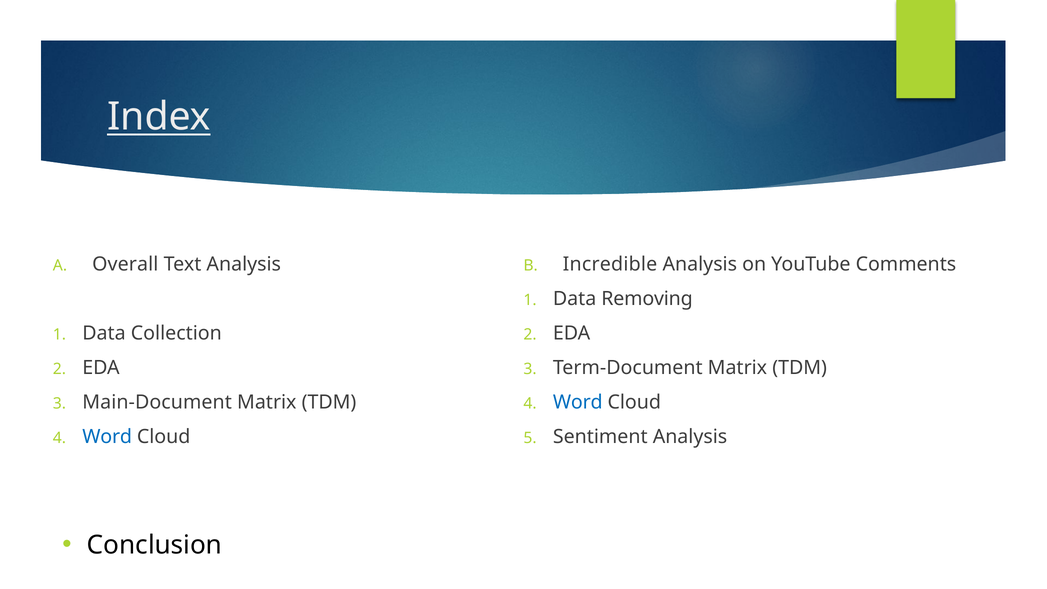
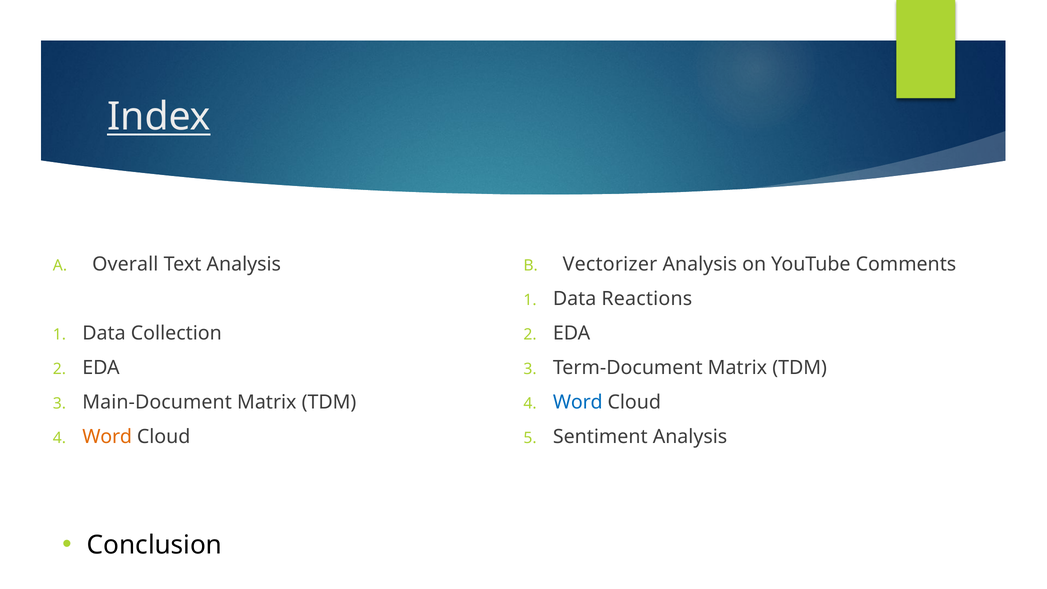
Incredible: Incredible -> Vectorizer
Removing: Removing -> Reactions
Word at (107, 437) colour: blue -> orange
